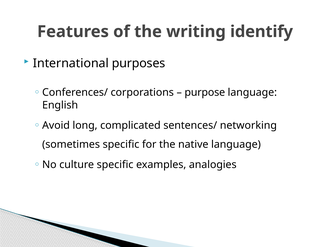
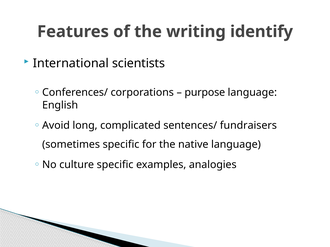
purposes: purposes -> scientists
networking: networking -> fundraisers
